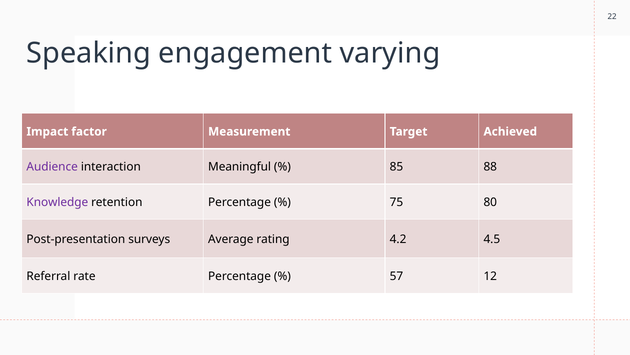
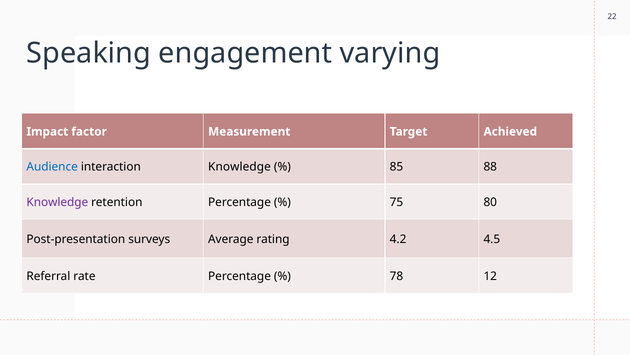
Audience colour: purple -> blue
interaction Meaningful: Meaningful -> Knowledge
57: 57 -> 78
